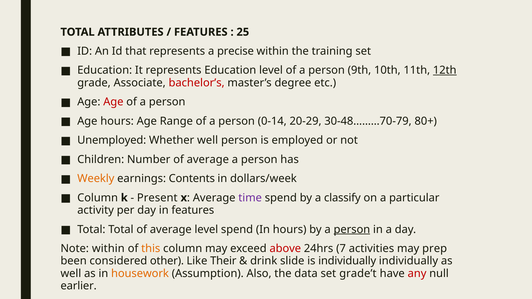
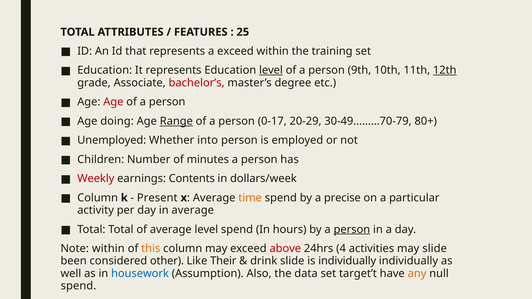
a precise: precise -> exceed
level at (271, 70) underline: none -> present
Age hours: hours -> doing
Range underline: none -> present
0-14: 0-14 -> 0-17
30-48………70-79: 30-48………70-79 -> 30-49………70-79
Whether well: well -> into
Number of average: average -> minutes
Weekly colour: orange -> red
time colour: purple -> orange
classify: classify -> precise
in features: features -> average
7: 7 -> 4
may prep: prep -> slide
housework colour: orange -> blue
grade’t: grade’t -> target’t
any colour: red -> orange
earlier at (79, 286): earlier -> spend
